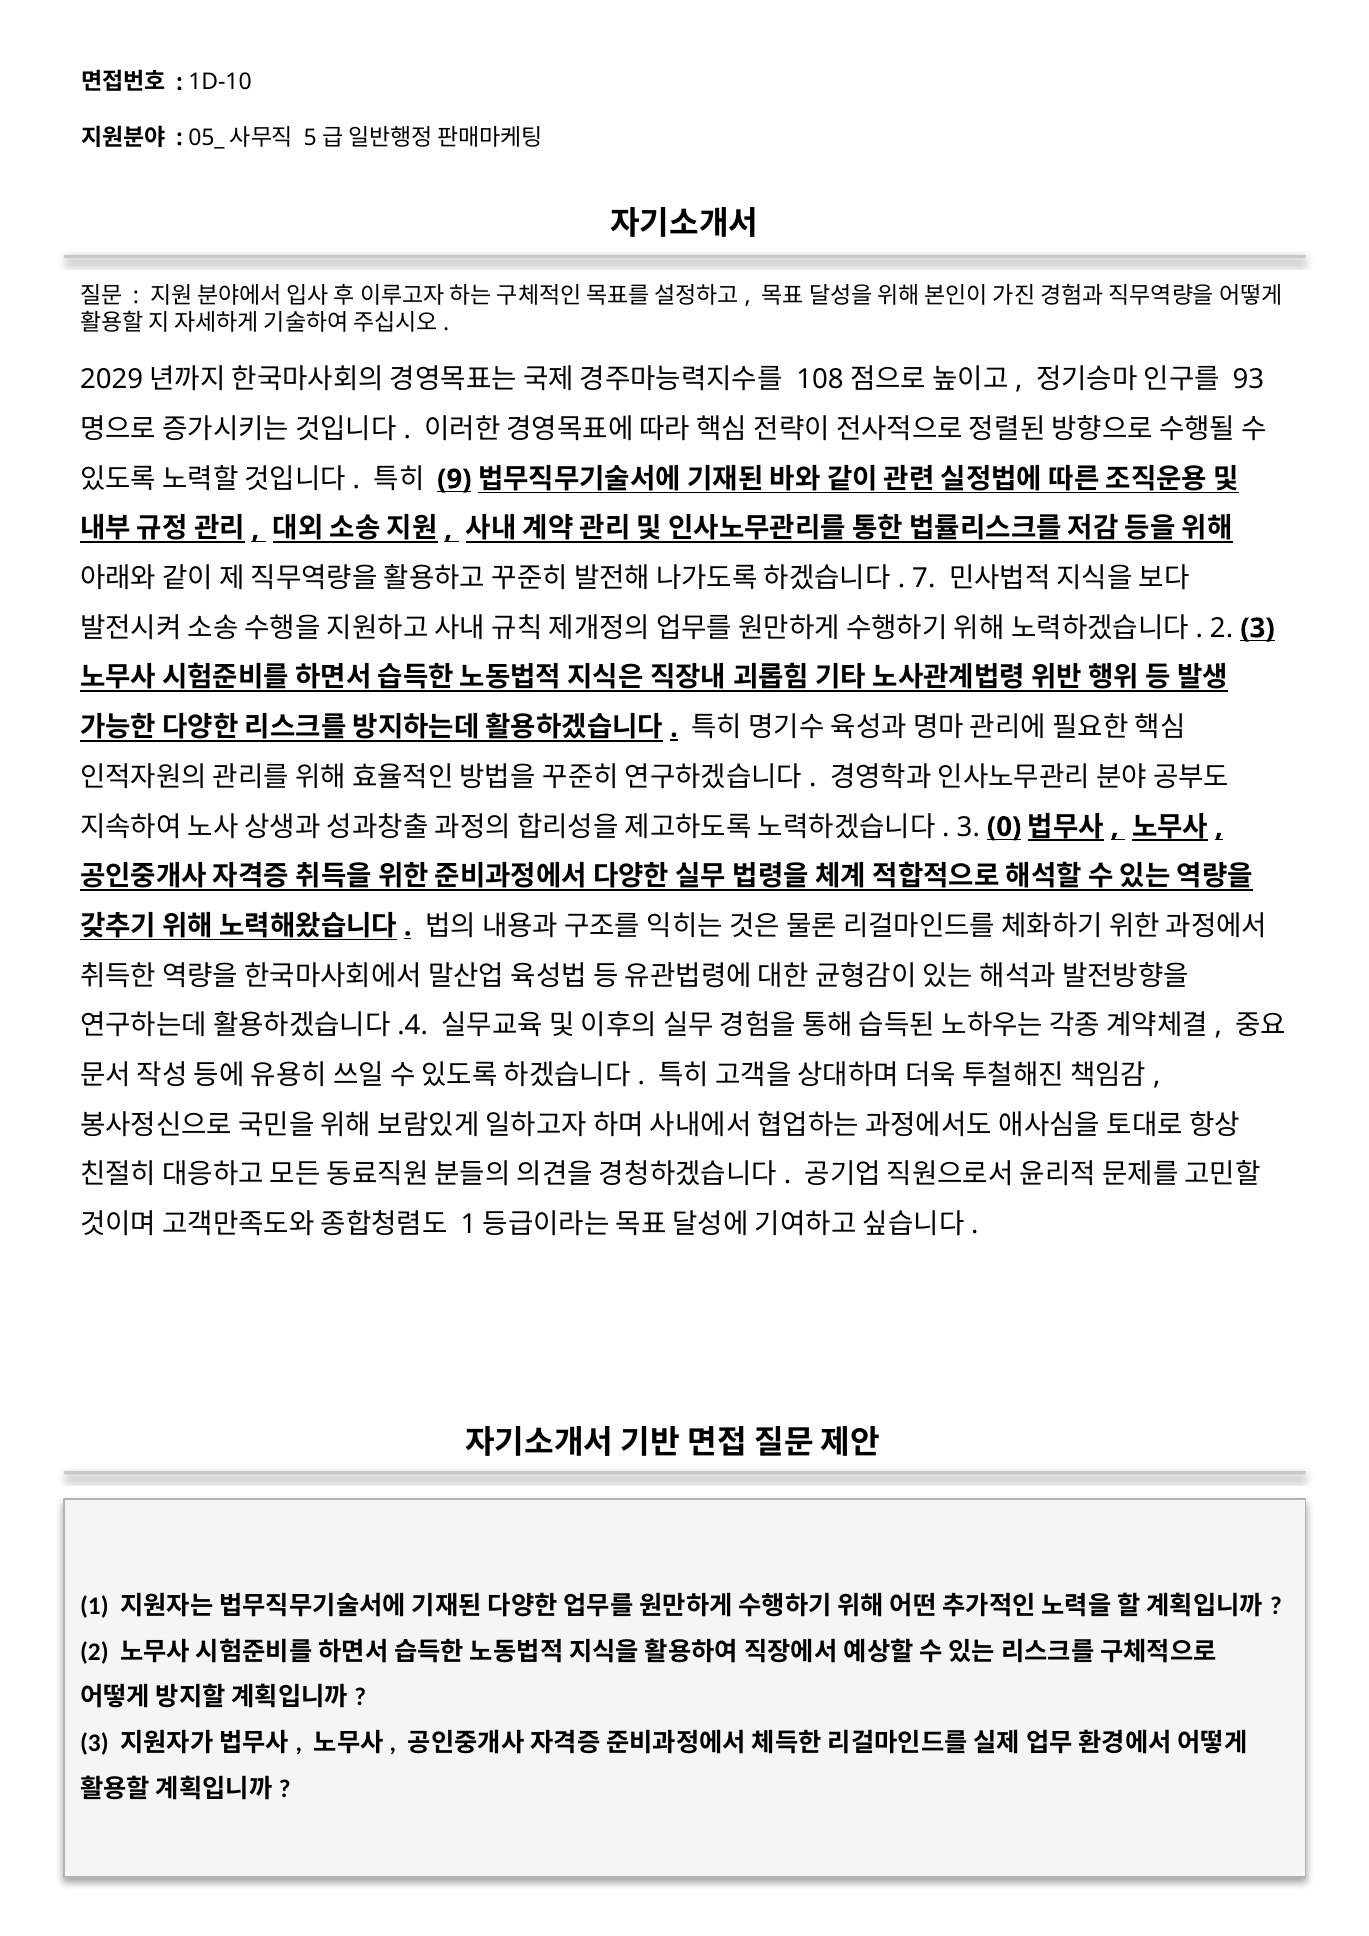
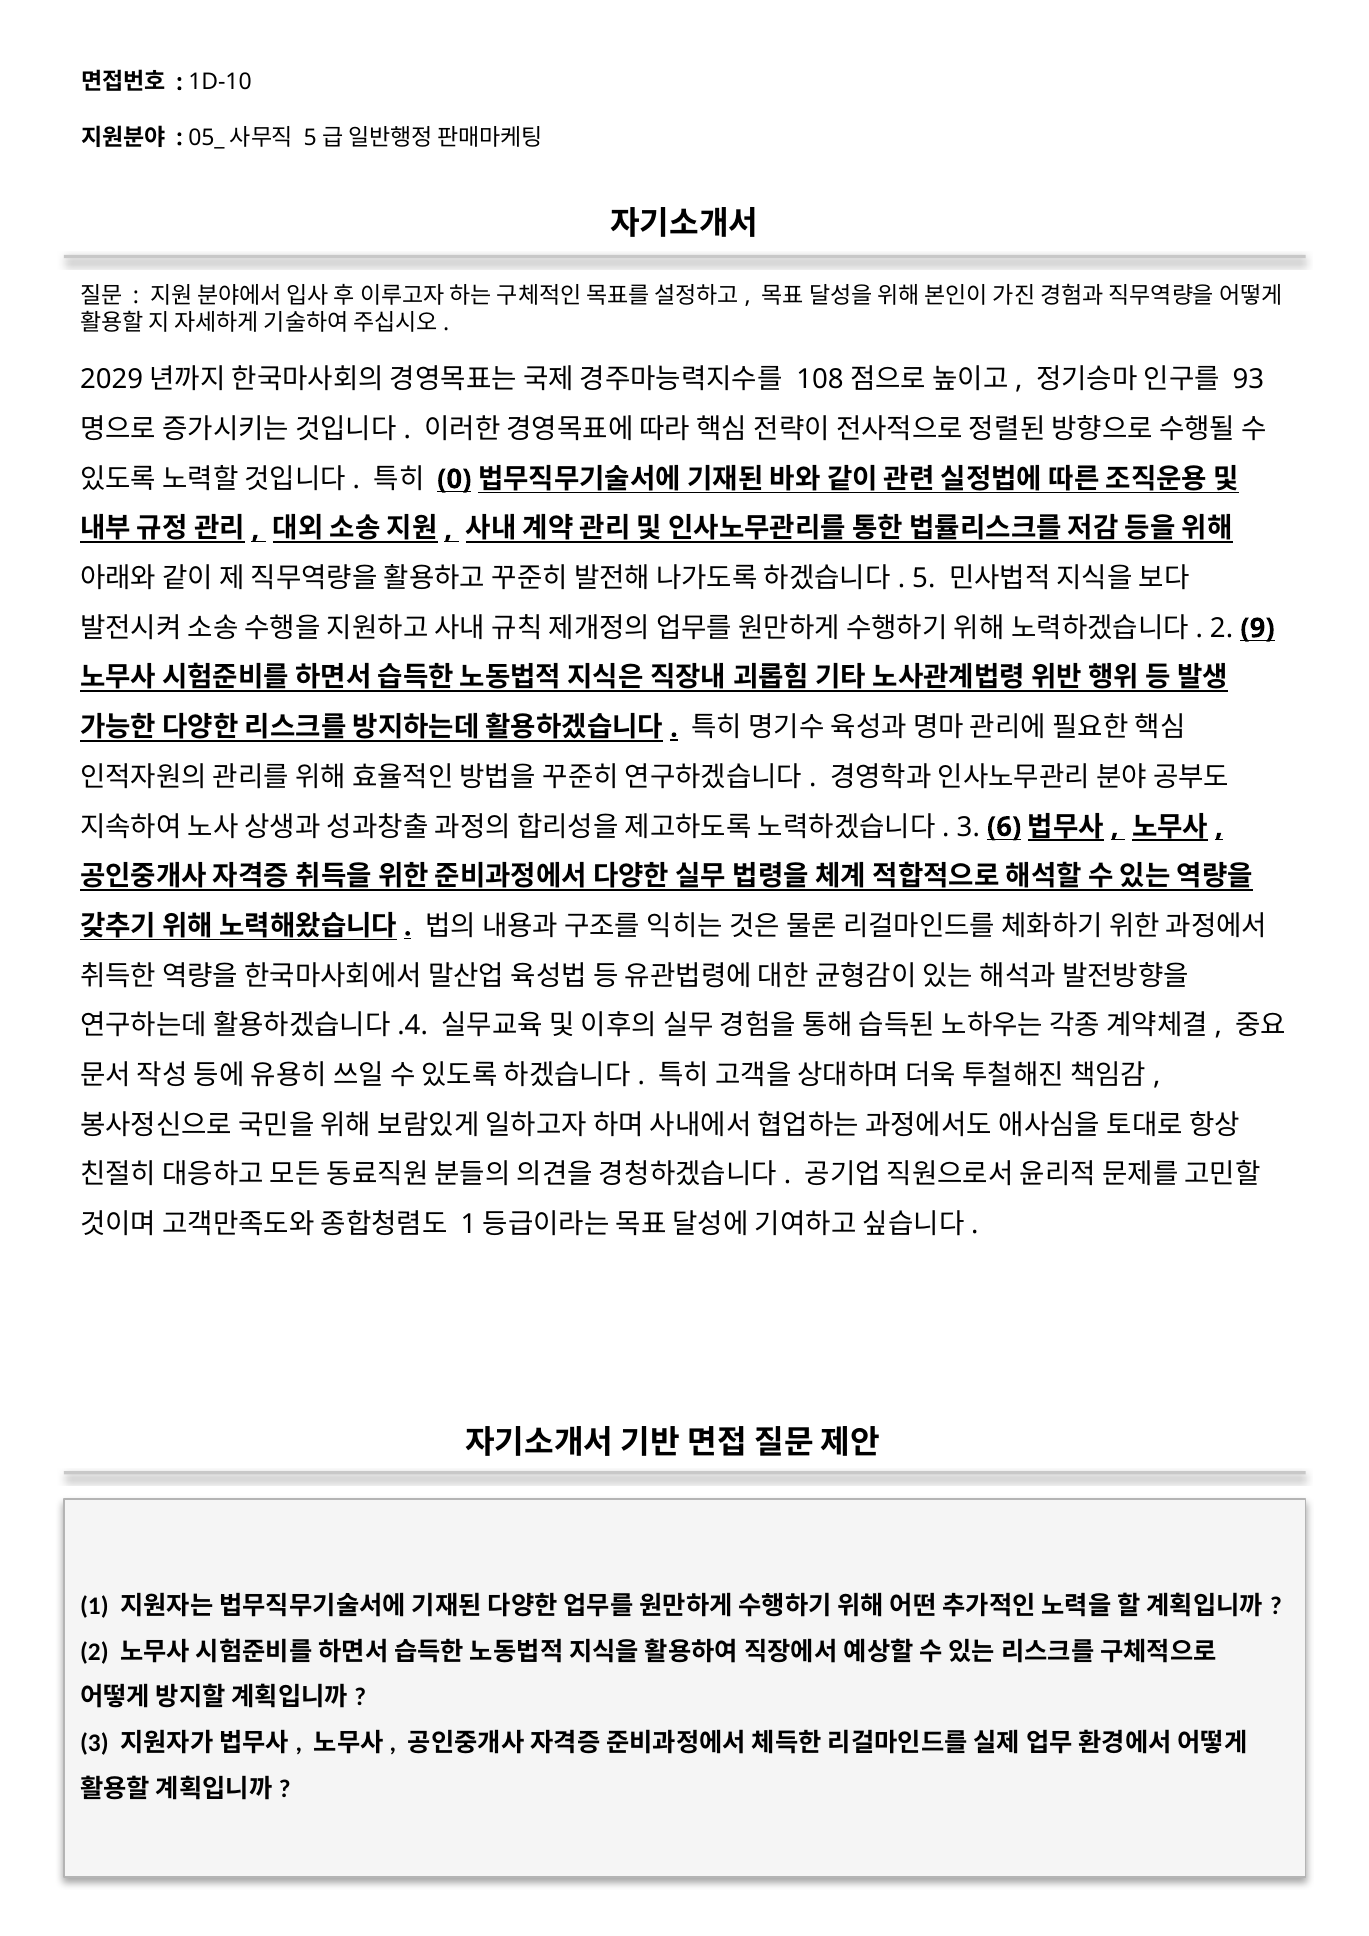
9: 9 -> 0
7: 7 -> 5
2 3: 3 -> 9
0: 0 -> 6
